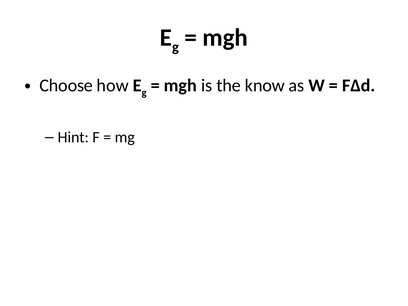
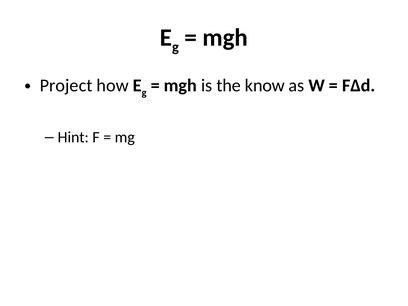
Choose: Choose -> Project
